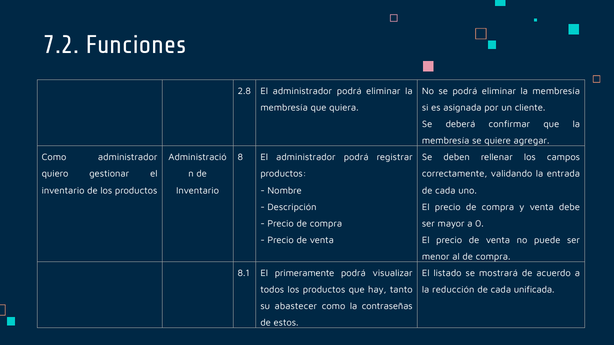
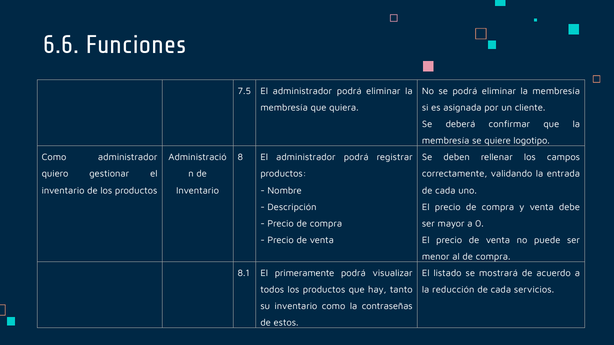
7.2: 7.2 -> 6.6
2.8: 2.8 -> 7.5
agregar: agregar -> logotipo
unificada: unificada -> servicios
su abastecer: abastecer -> inventario
